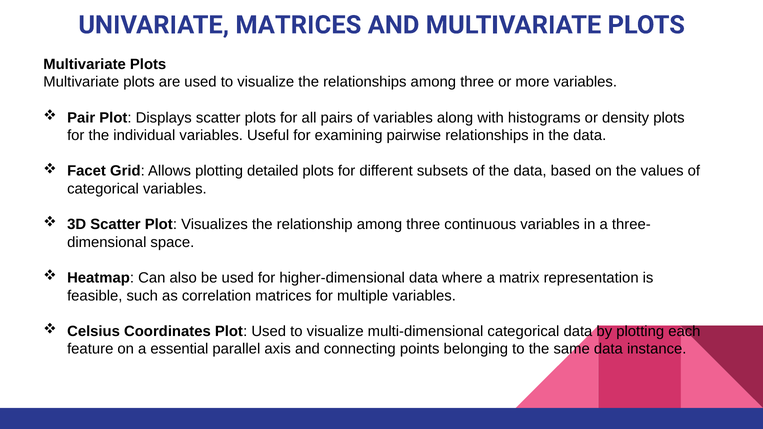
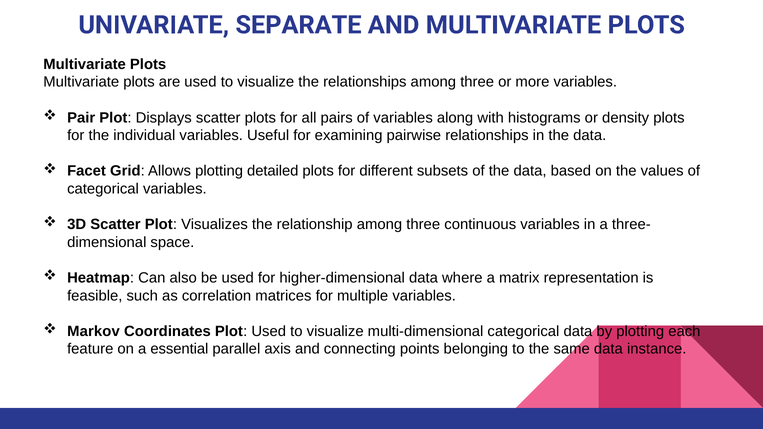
UNIVARIATE MATRICES: MATRICES -> SEPARATE
Celsius: Celsius -> Markov
